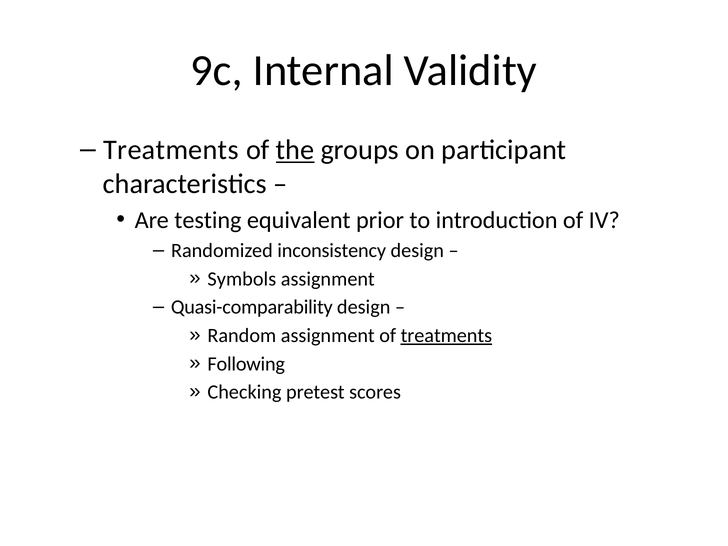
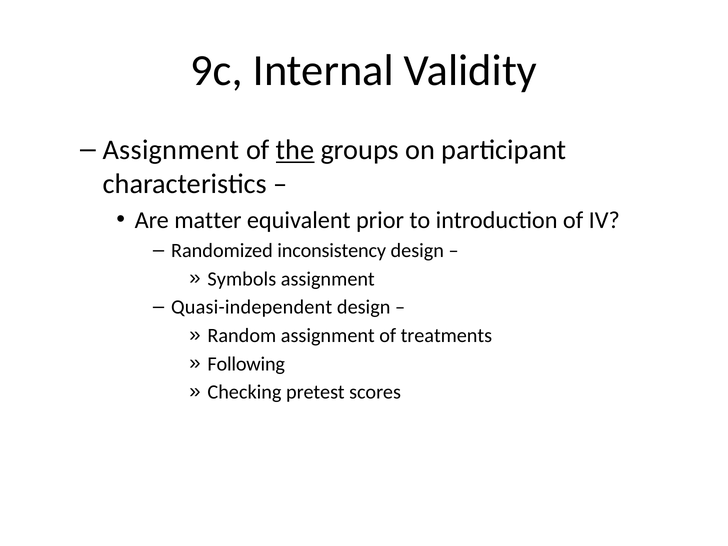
Treatments at (171, 150): Treatments -> Assignment
testing: testing -> matter
Quasi-comparability: Quasi-comparability -> Quasi-independent
treatments at (446, 336) underline: present -> none
